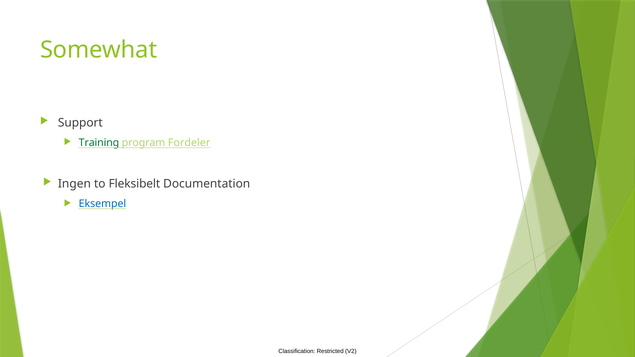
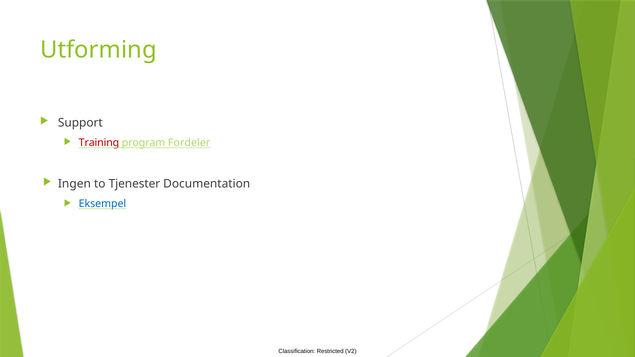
Somewhat: Somewhat -> Utforming
Training colour: green -> red
Fleksibelt: Fleksibelt -> Tjenester
